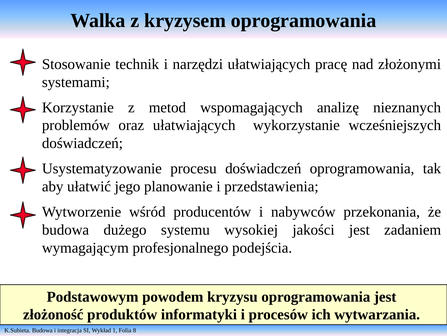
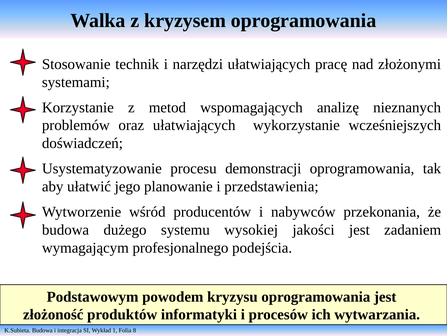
procesu doświadczeń: doświadczeń -> demonstracji
